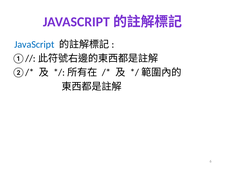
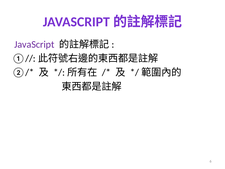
JavaScript colour: blue -> purple
